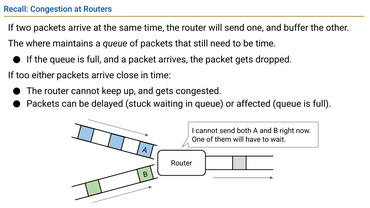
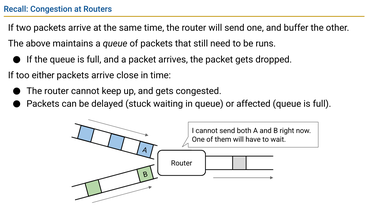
where: where -> above
be time: time -> runs
